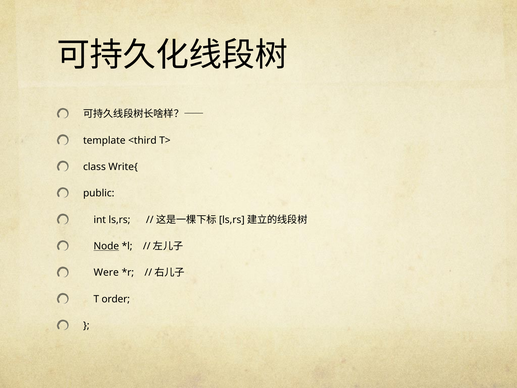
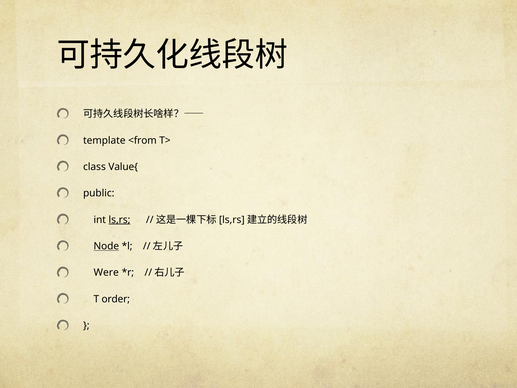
<third: <third -> <from
Write{: Write{ -> Value{
ls,rs underline: none -> present
